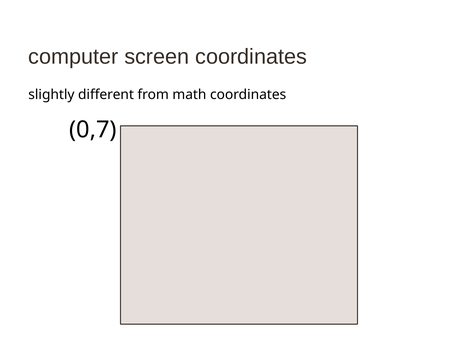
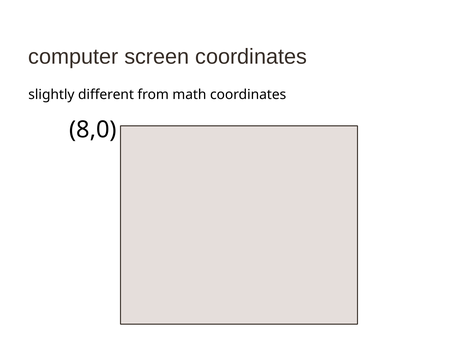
0,7: 0,7 -> 8,0
